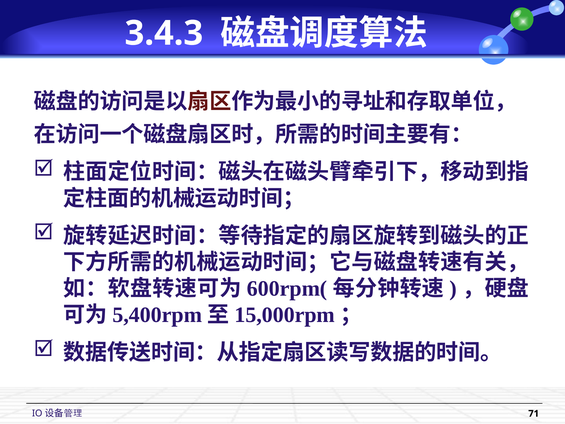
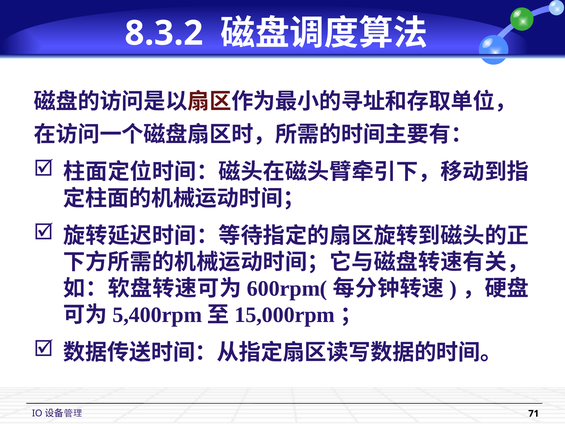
3.4.3: 3.4.3 -> 8.3.2
